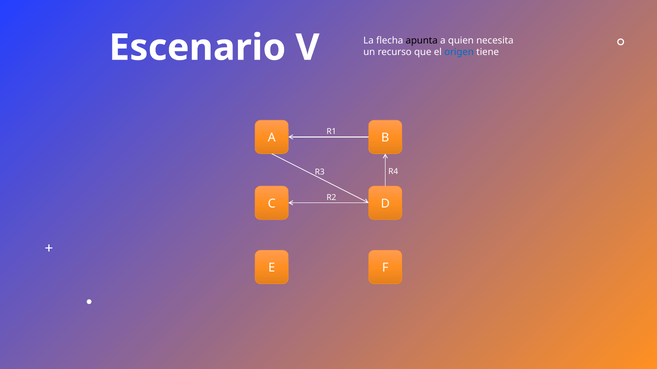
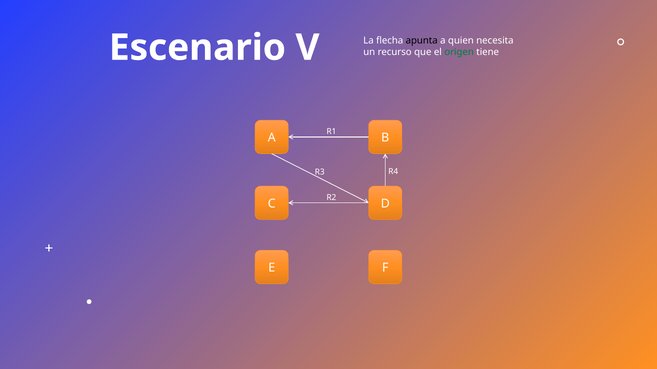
origen colour: blue -> green
